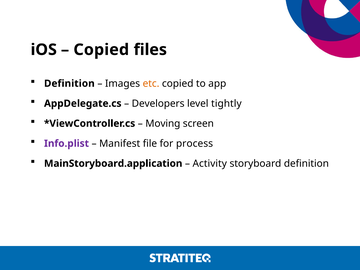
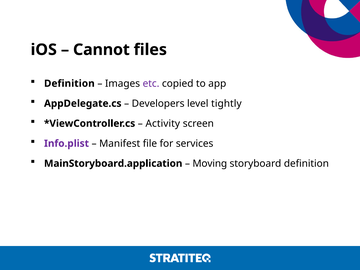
Copied at (101, 50): Copied -> Cannot
etc colour: orange -> purple
Moving: Moving -> Activity
process: process -> services
Activity: Activity -> Moving
